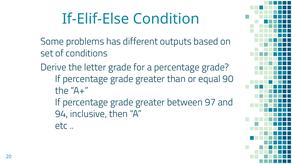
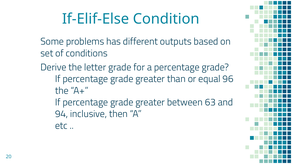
90: 90 -> 96
97: 97 -> 63
